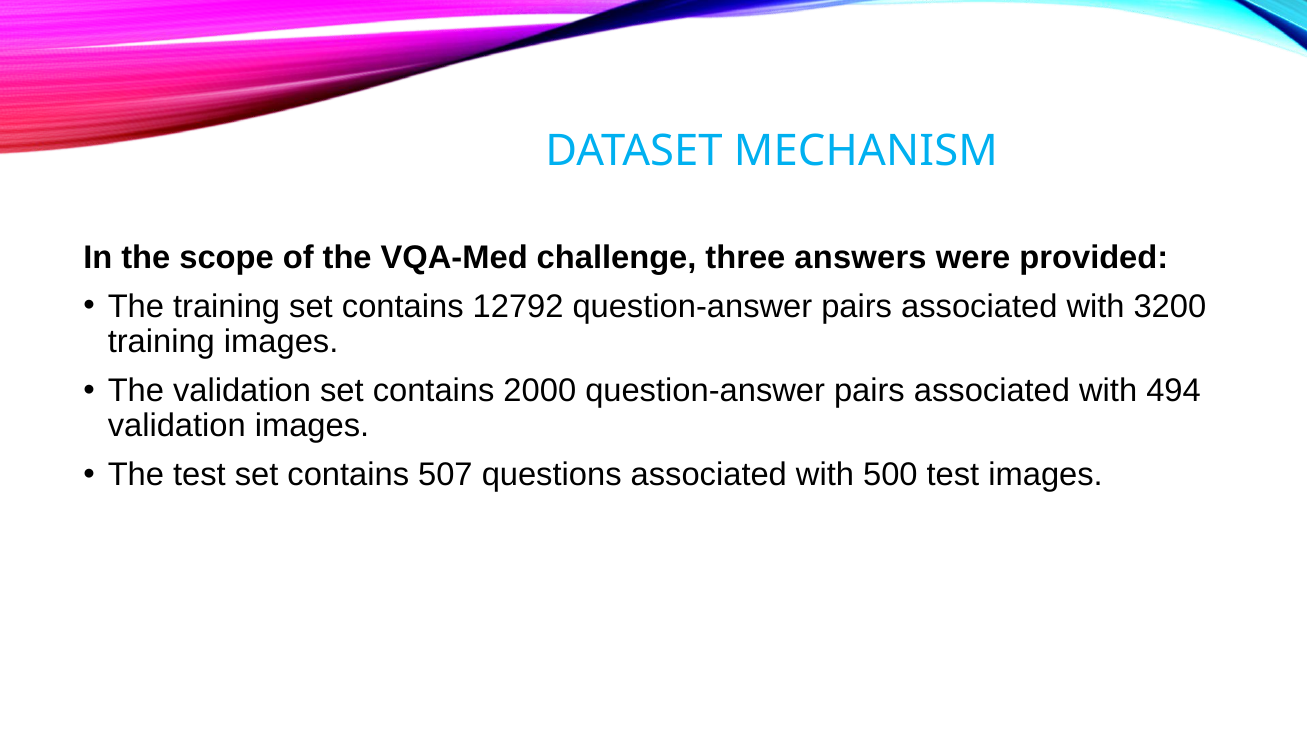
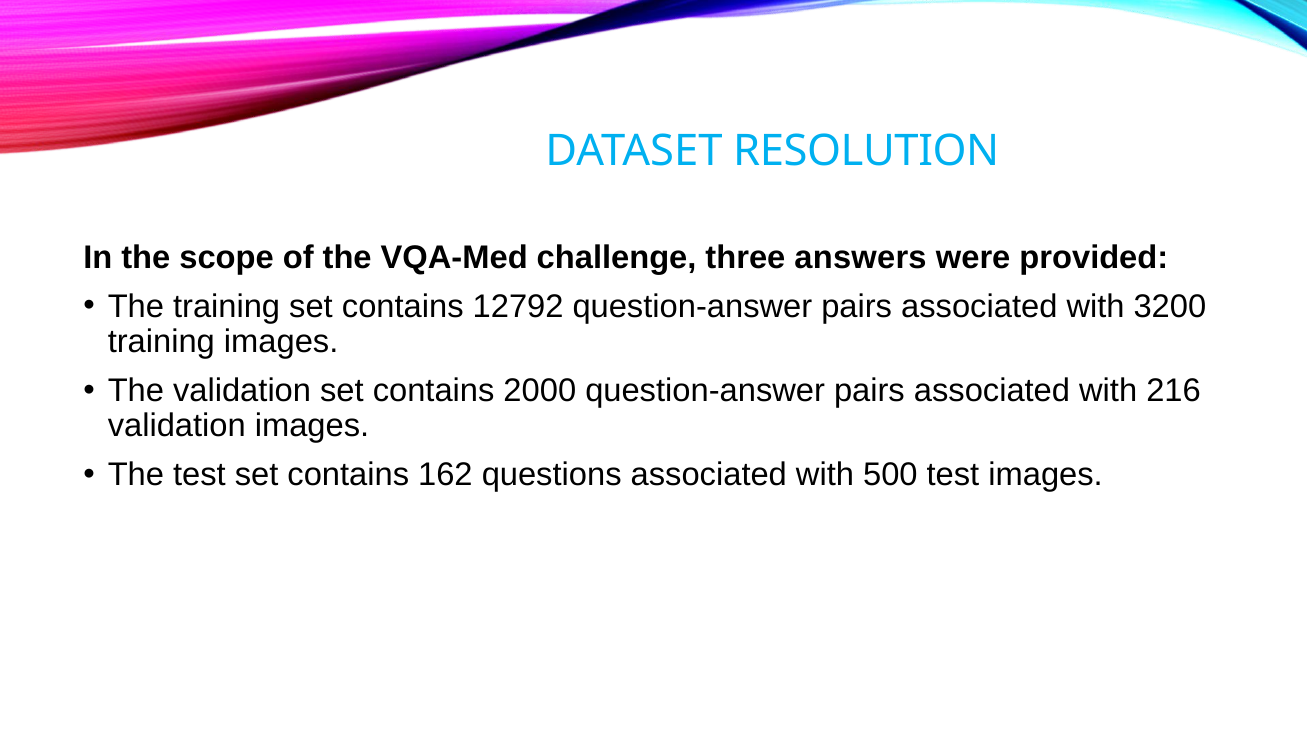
MECHANISM: MECHANISM -> RESOLUTION
494: 494 -> 216
507: 507 -> 162
